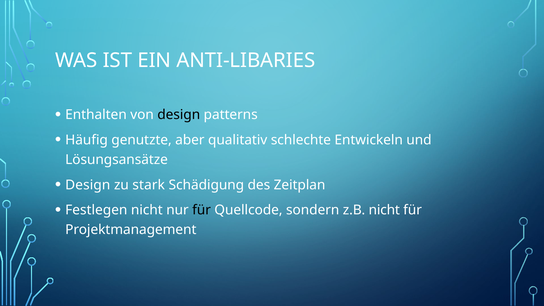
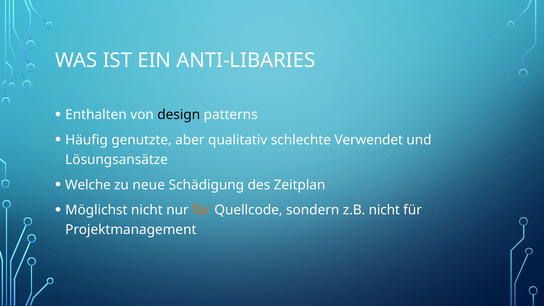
Entwickeln: Entwickeln -> Verwendet
Design at (88, 185): Design -> Welche
stark: stark -> neue
Festlegen: Festlegen -> Möglichst
für at (202, 210) colour: black -> orange
